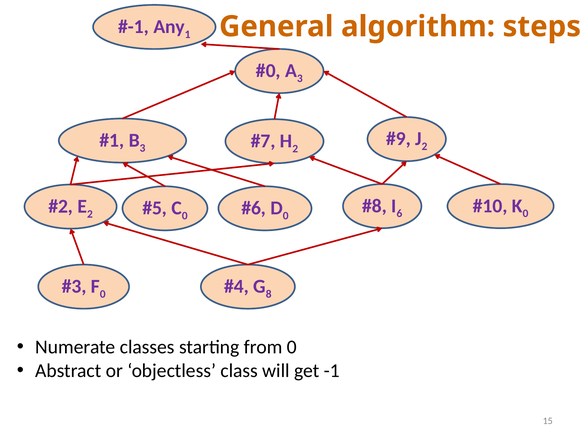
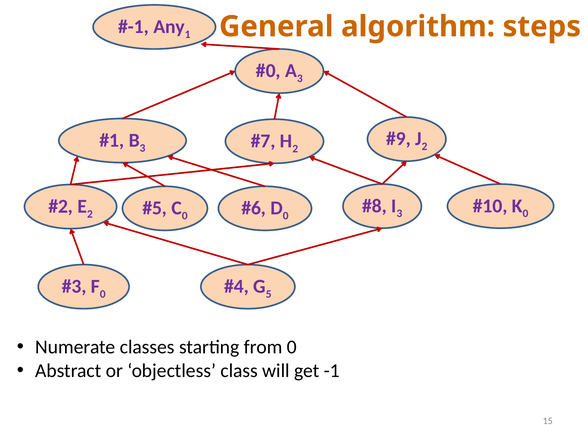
6 at (399, 214): 6 -> 3
8: 8 -> 5
